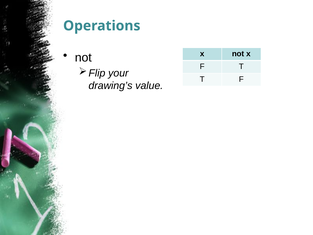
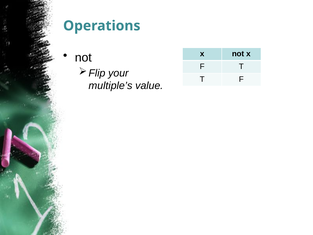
drawing’s: drawing’s -> multiple’s
